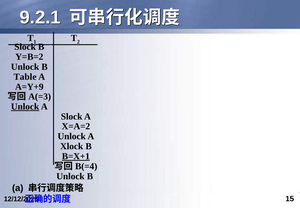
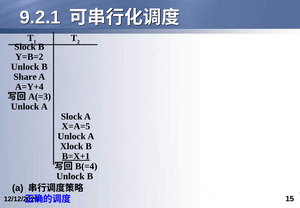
Table: Table -> Share
A=Y+9: A=Y+9 -> A=Y+4
Unlock at (25, 107) underline: present -> none
X=A=2: X=A=2 -> X=A=5
